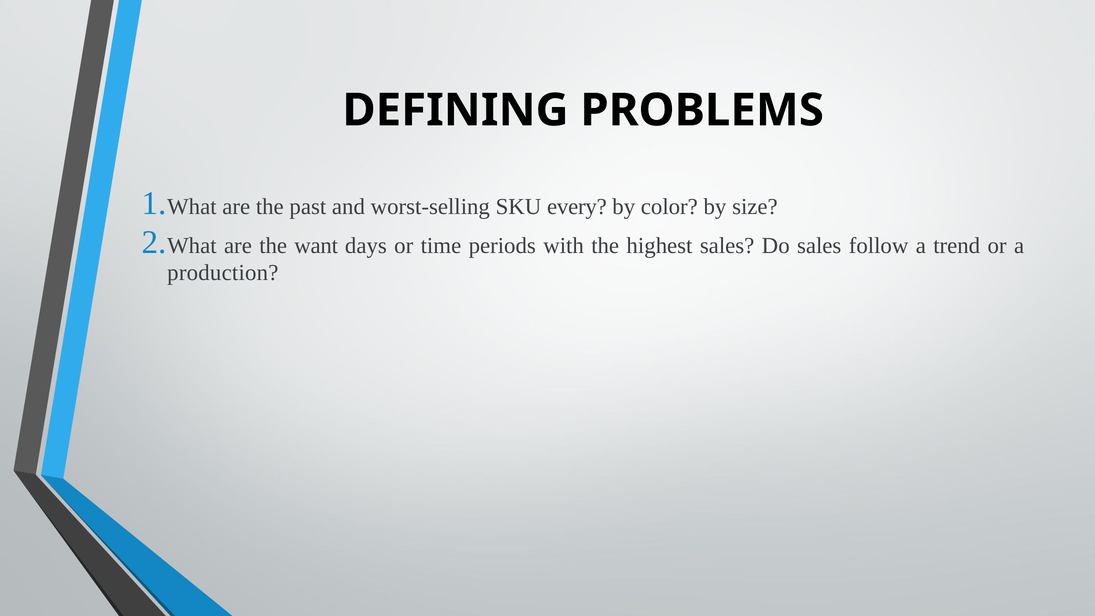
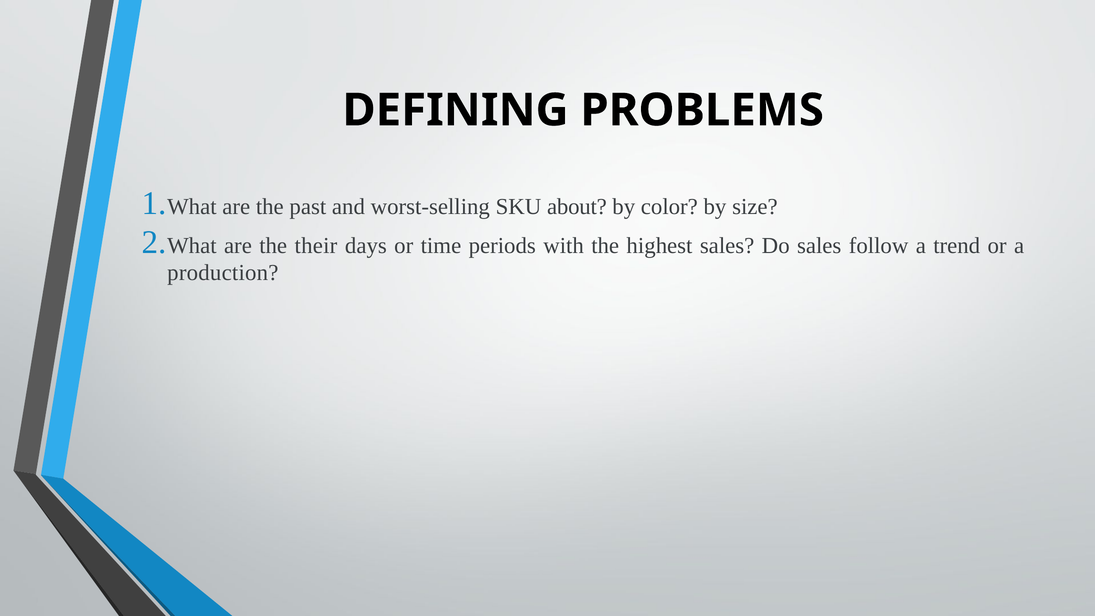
every: every -> about
want: want -> their
